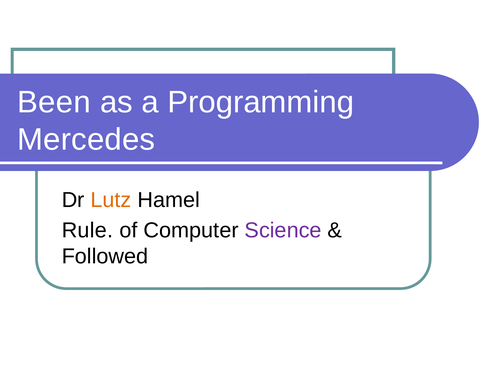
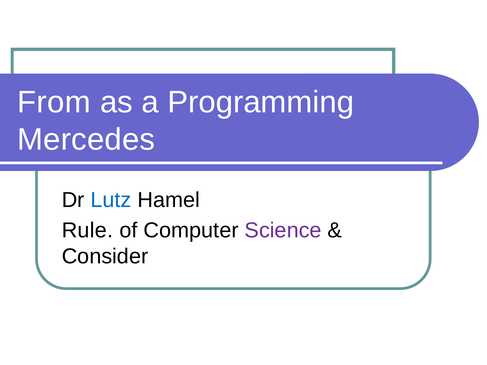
Been: Been -> From
Lutz colour: orange -> blue
Followed: Followed -> Consider
